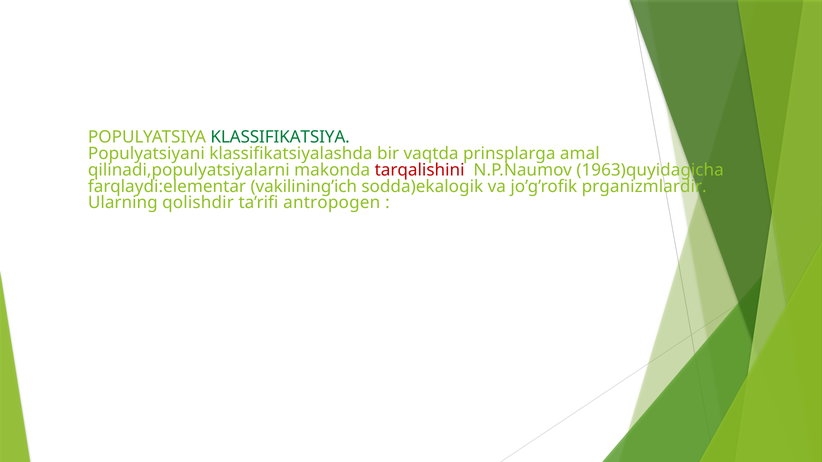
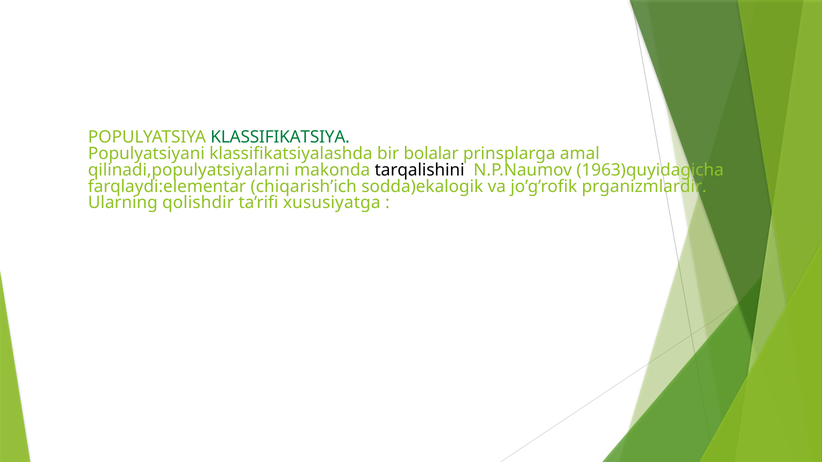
vaqtda: vaqtda -> bolalar
tarqalishini colour: red -> black
vakilining’ich: vakilining’ich -> chiqarish’ich
antropogen: antropogen -> xususiyatga
